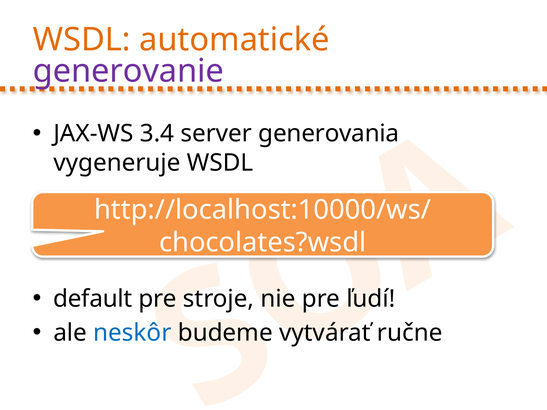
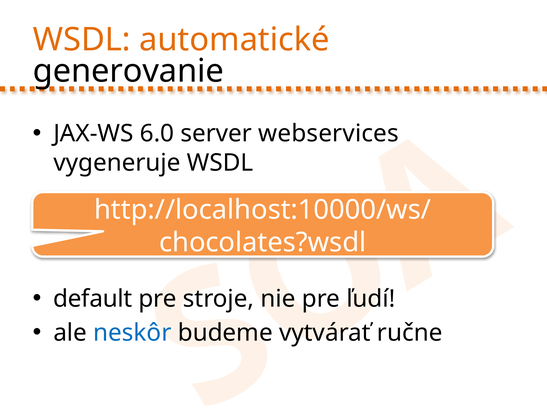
generovanie colour: purple -> black
3.4: 3.4 -> 6.0
generovania: generovania -> webservices
